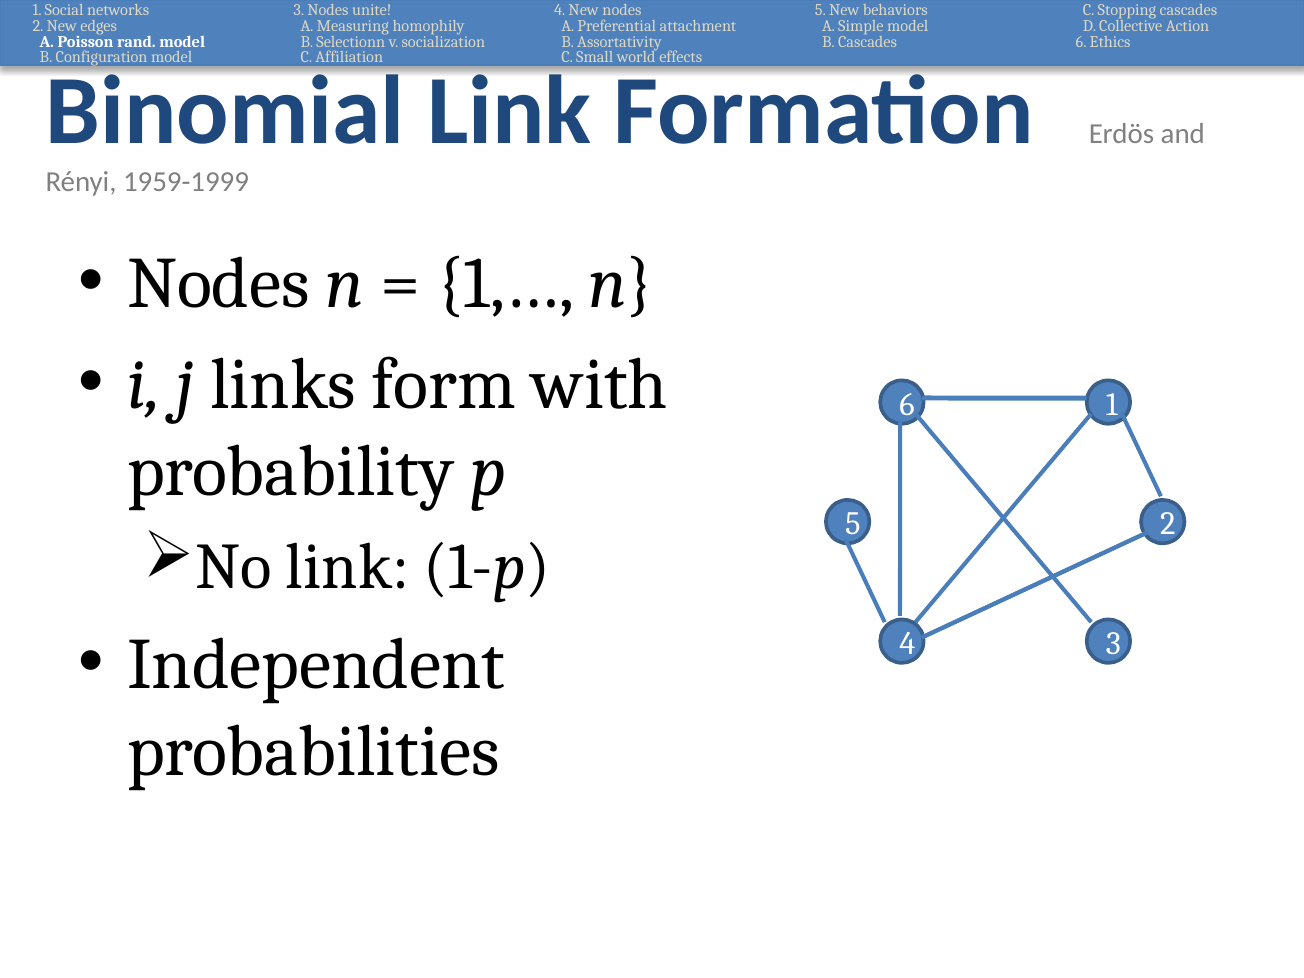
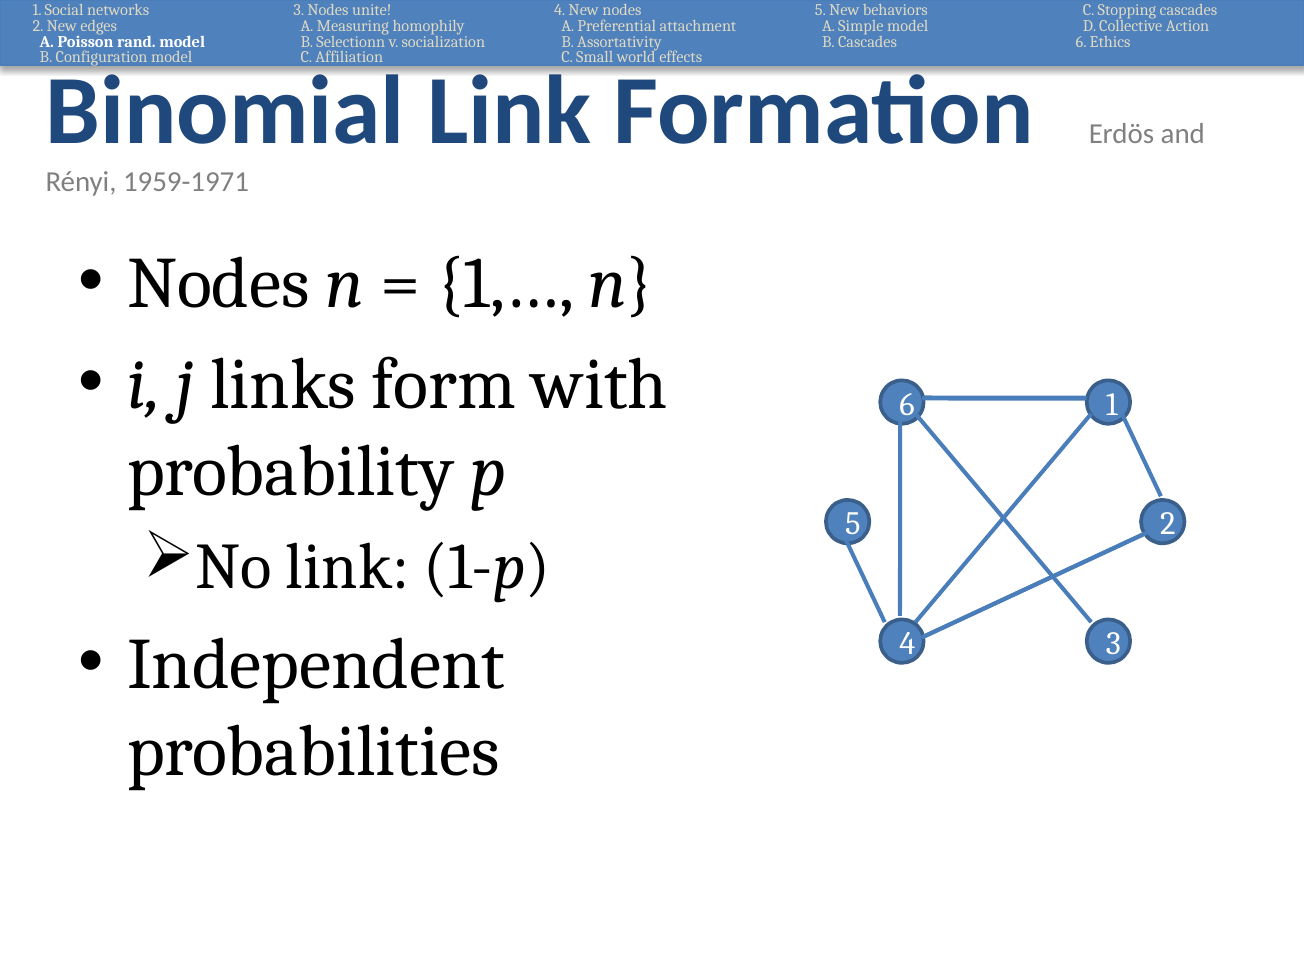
1959-1999: 1959-1999 -> 1959-1971
